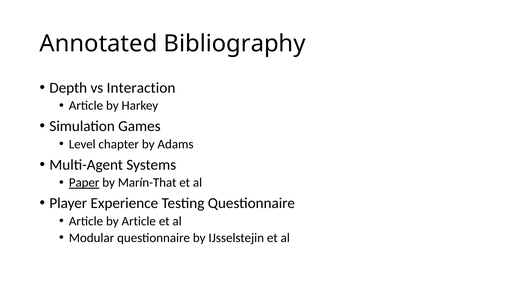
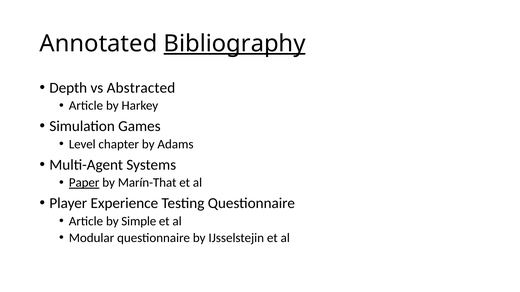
Bibliography underline: none -> present
Interaction: Interaction -> Abstracted
by Article: Article -> Simple
